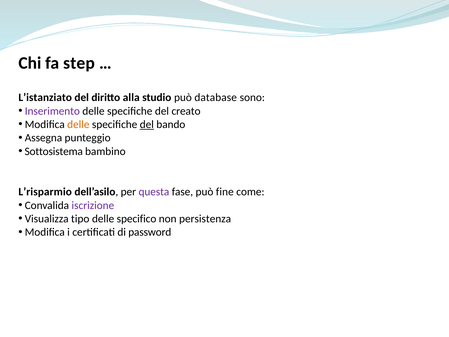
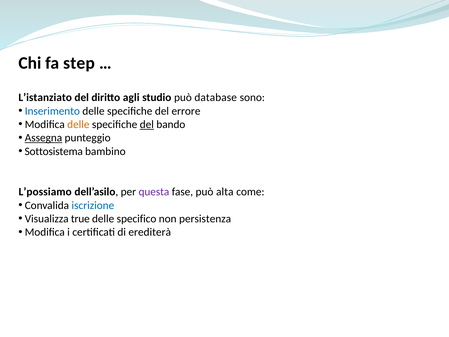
alla: alla -> agli
Inserimento colour: purple -> blue
creato: creato -> errore
Assegna underline: none -> present
L’risparmio: L’risparmio -> L’possiamo
fine: fine -> alta
iscrizione colour: purple -> blue
tipo: tipo -> true
password: password -> erediterà
